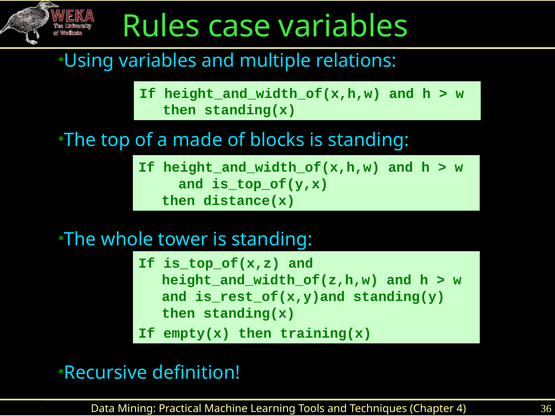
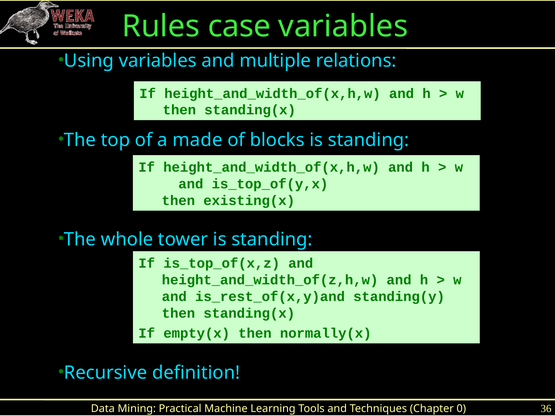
distance(x: distance(x -> existing(x
training(x: training(x -> normally(x
4: 4 -> 0
